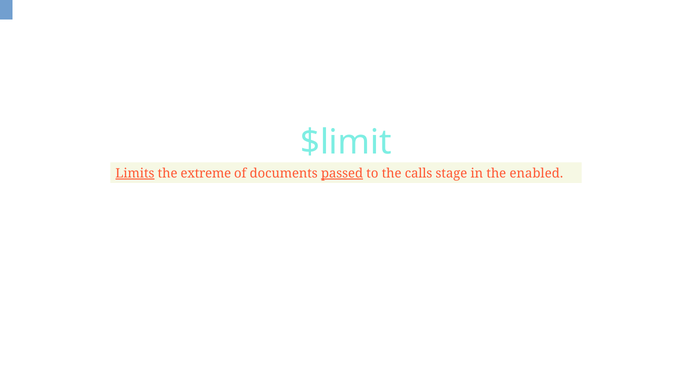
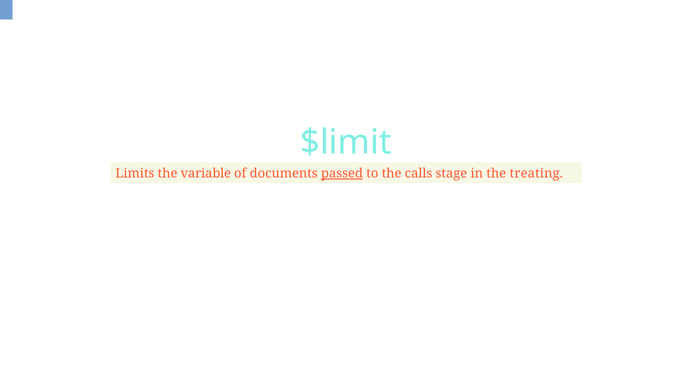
Limits underline: present -> none
extreme: extreme -> variable
enabled: enabled -> treating
